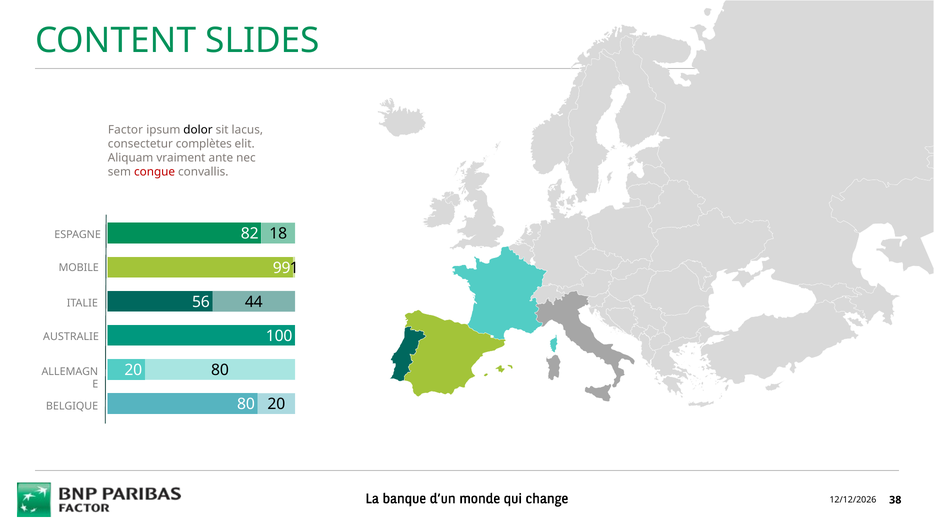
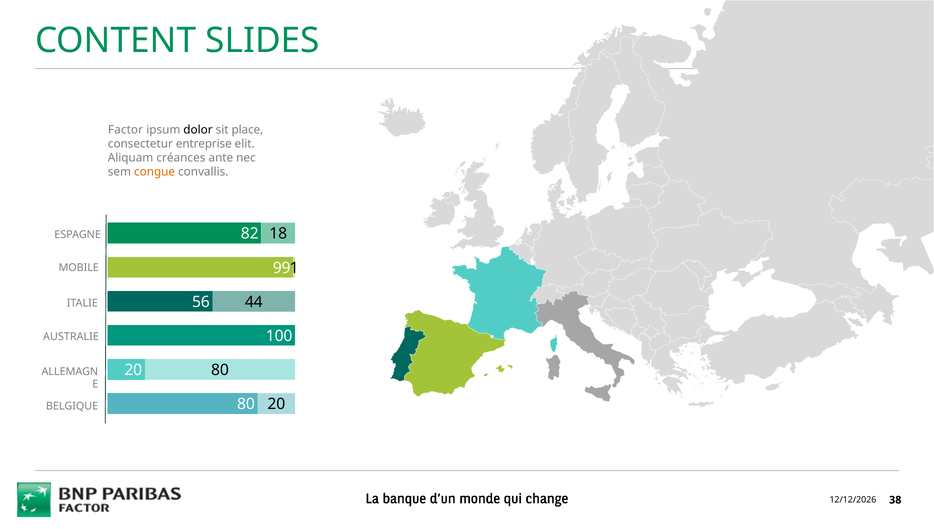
lacus: lacus -> place
complètes: complètes -> entreprise
vraiment: vraiment -> créances
congue colour: red -> orange
